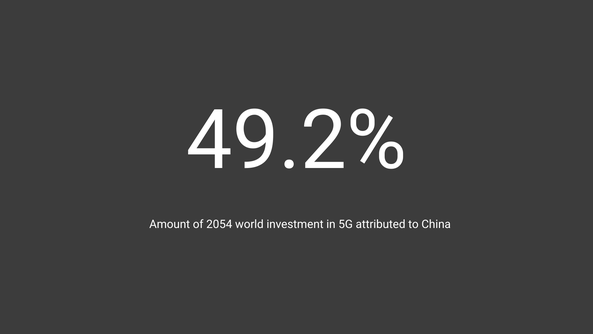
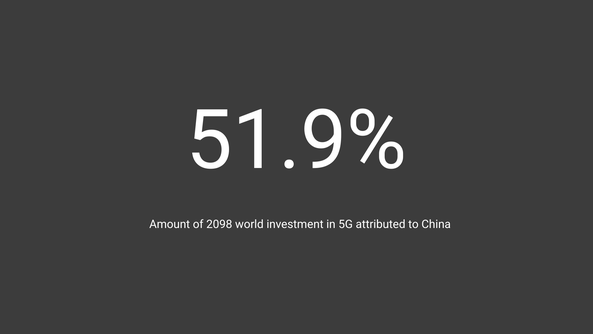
49.2%: 49.2% -> 51.9%
2054: 2054 -> 2098
